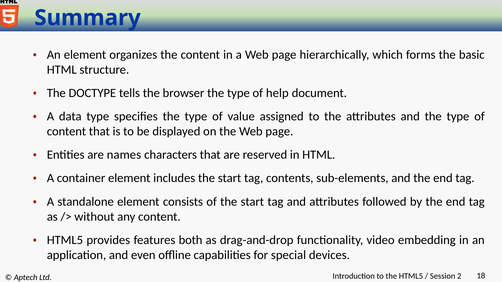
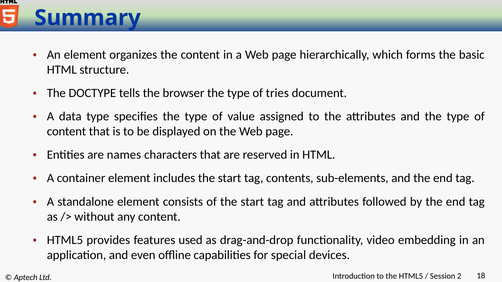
help: help -> tries
both: both -> used
